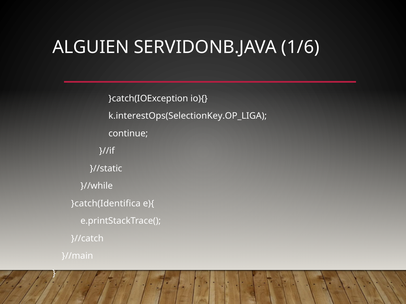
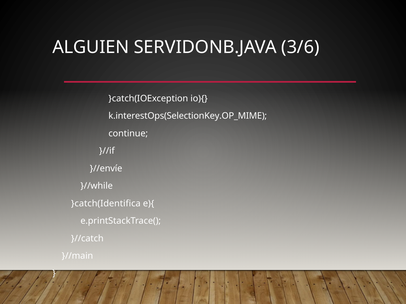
1/6: 1/6 -> 3/6
k.interestOps(SelectionKey.OP_LIGA: k.interestOps(SelectionKey.OP_LIGA -> k.interestOps(SelectionKey.OP_MIME
}//static: }//static -> }//envíe
